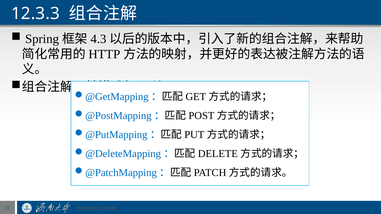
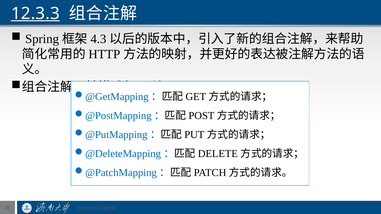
12.3.3 underline: none -> present
